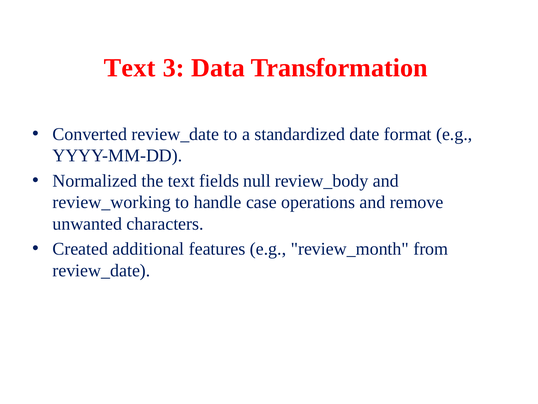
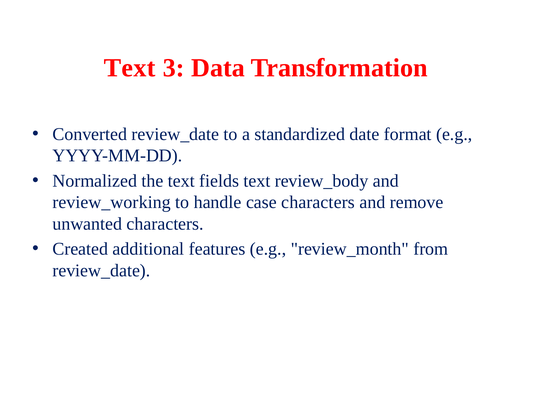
fields null: null -> text
case operations: operations -> characters
